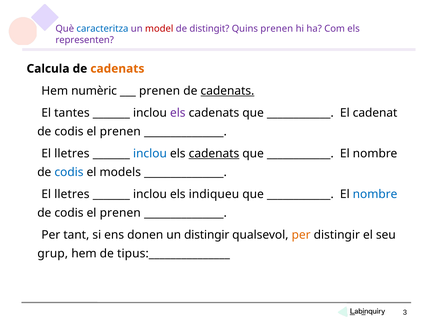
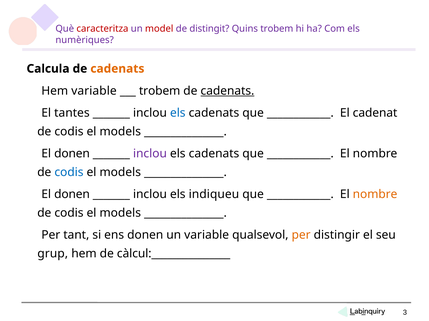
caracteritza colour: blue -> red
Quins prenen: prenen -> trobem
representen: representen -> numèriques
Hem numèric: numèric -> variable
prenen at (160, 91): prenen -> trobem
els at (178, 113) colour: purple -> blue
prenen at (120, 132): prenen -> models
lletres at (72, 154): lletres -> donen
inclou at (150, 154) colour: blue -> purple
cadenats at (214, 154) underline: present -> none
lletres at (72, 195): lletres -> donen
nombre at (375, 195) colour: blue -> orange
prenen at (120, 213): prenen -> models
un distingir: distingir -> variable
tipus:_______________: tipus:_______________ -> càlcul:_______________
